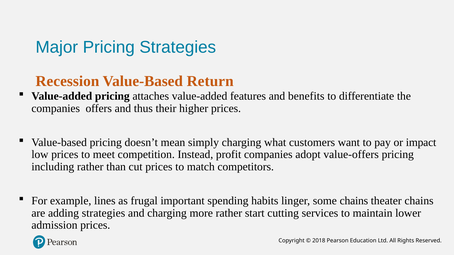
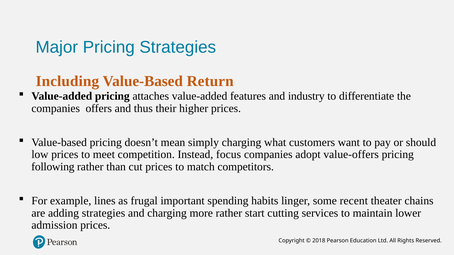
Recession: Recession -> Including
benefits: benefits -> industry
impact: impact -> should
profit: profit -> focus
including: including -> following
some chains: chains -> recent
